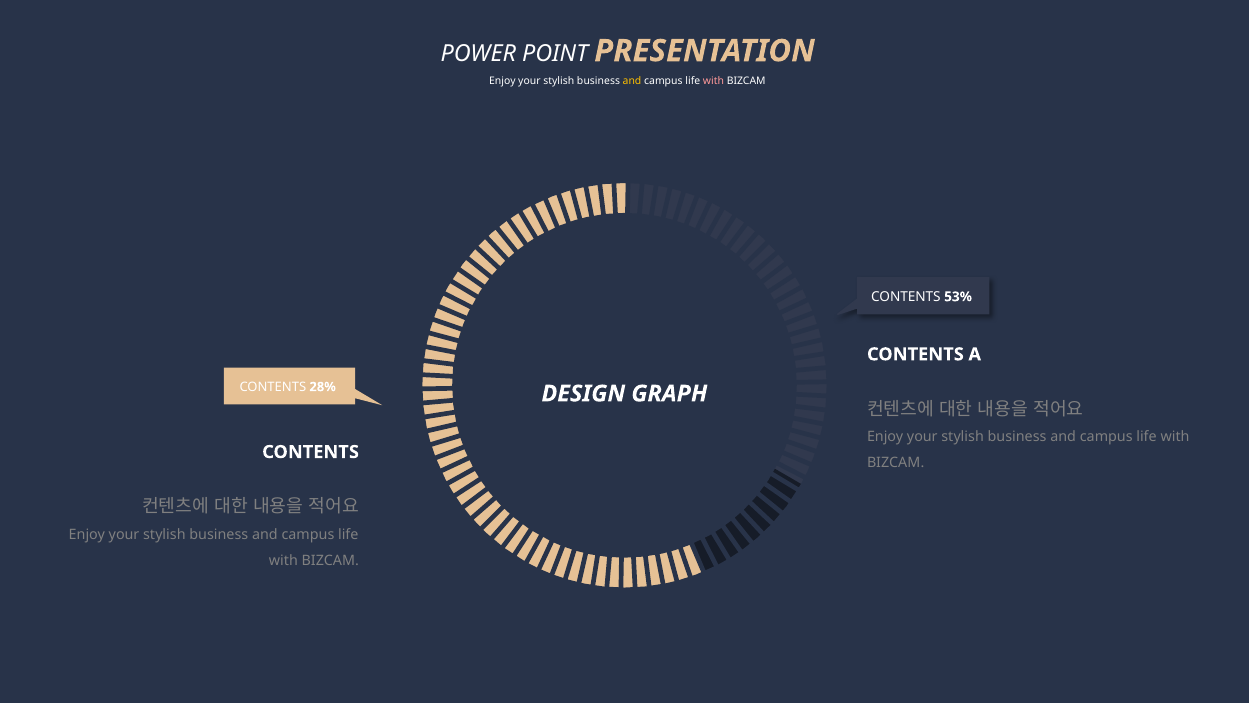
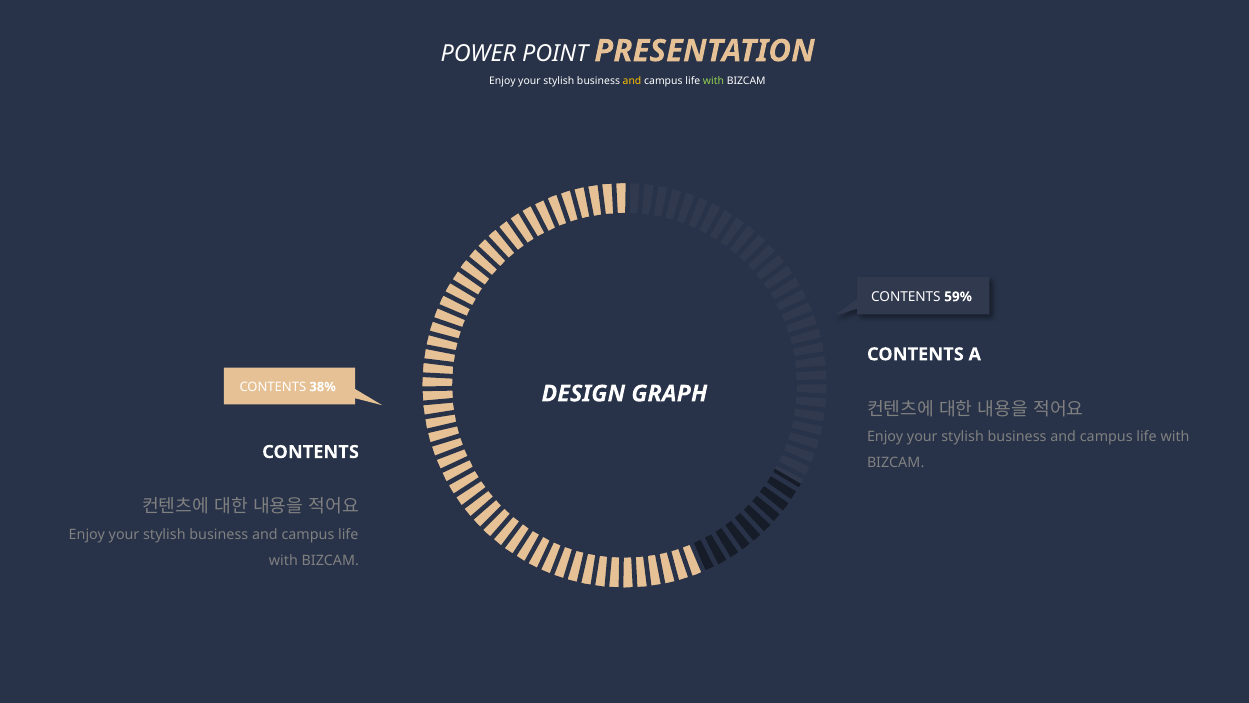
with at (713, 81) colour: pink -> light green
53%: 53% -> 59%
28%: 28% -> 38%
